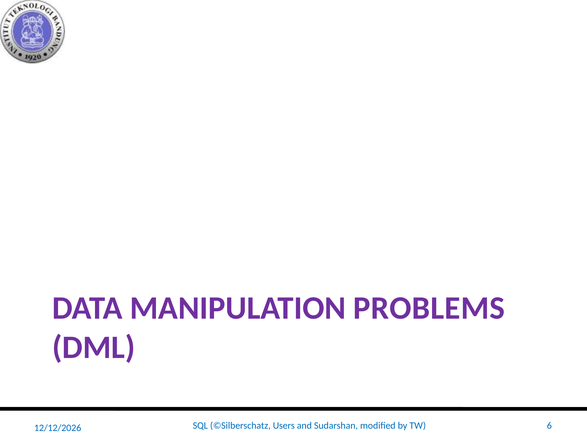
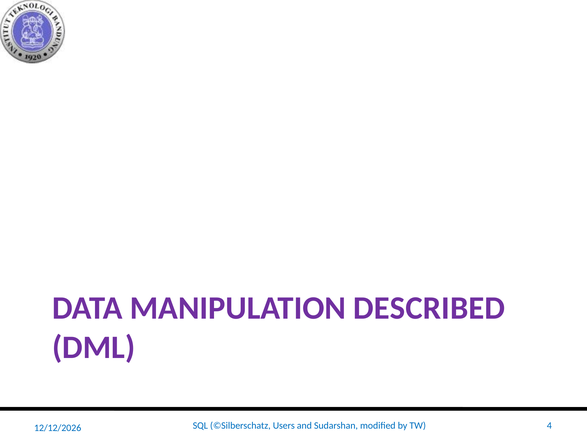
PROBLEMS: PROBLEMS -> DESCRIBED
6: 6 -> 4
